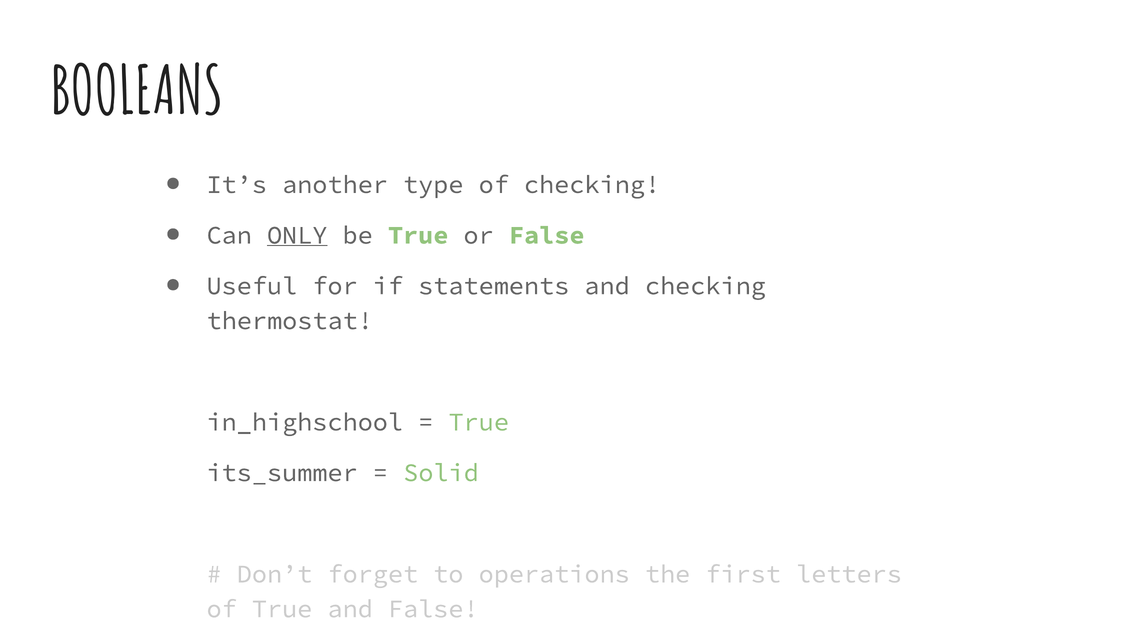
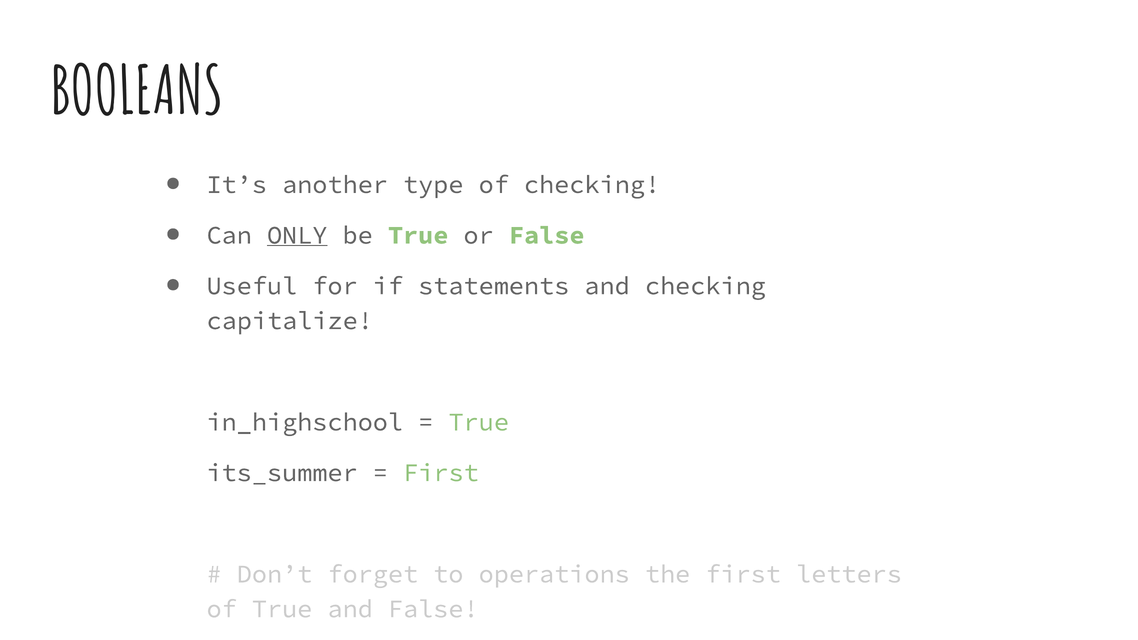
thermostat: thermostat -> capitalize
Solid at (441, 473): Solid -> First
